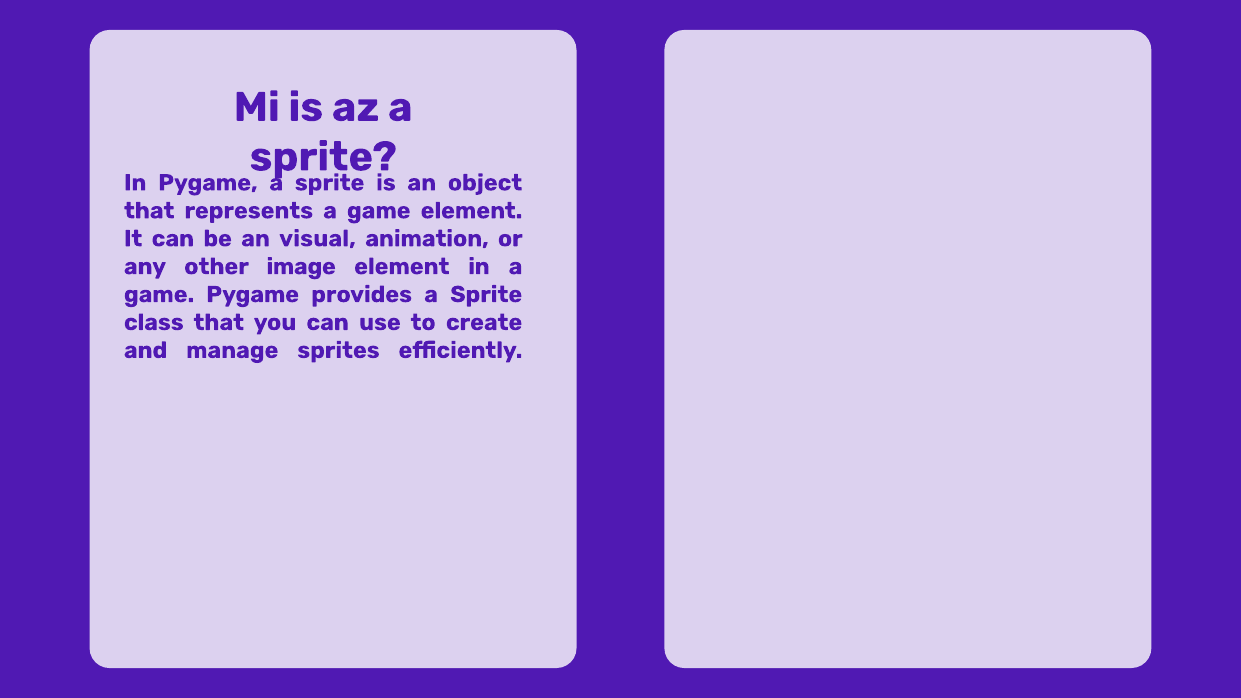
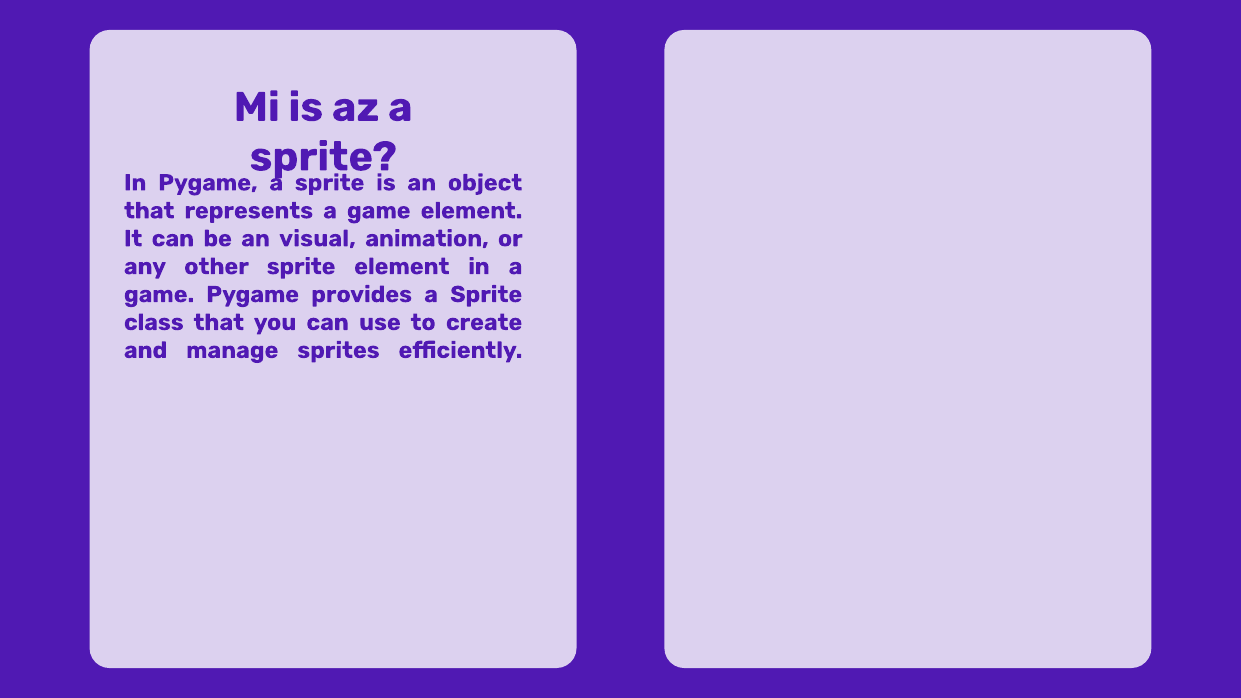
other image: image -> sprite
